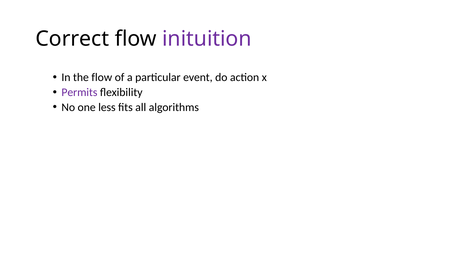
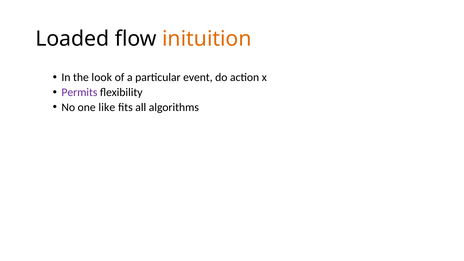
Correct: Correct -> Loaded
inituition colour: purple -> orange
the flow: flow -> look
less: less -> like
